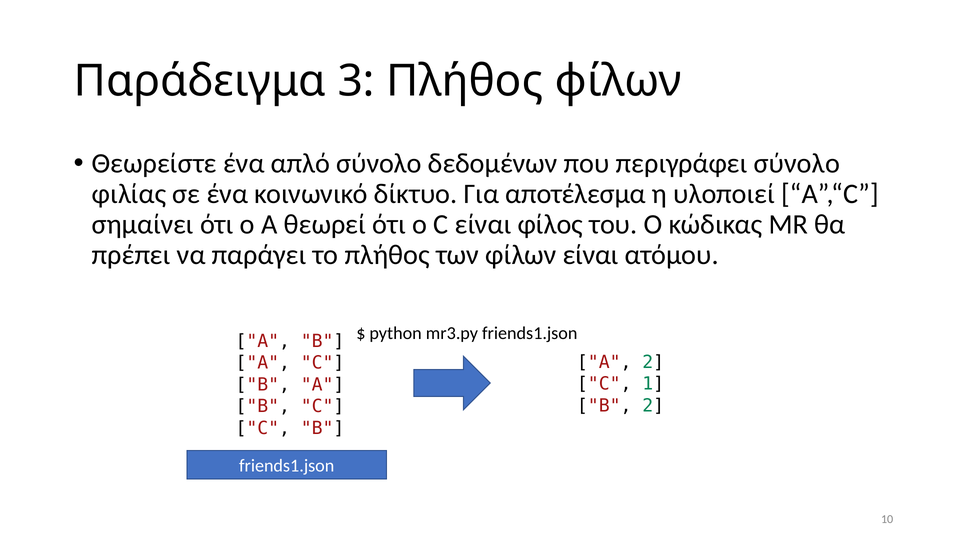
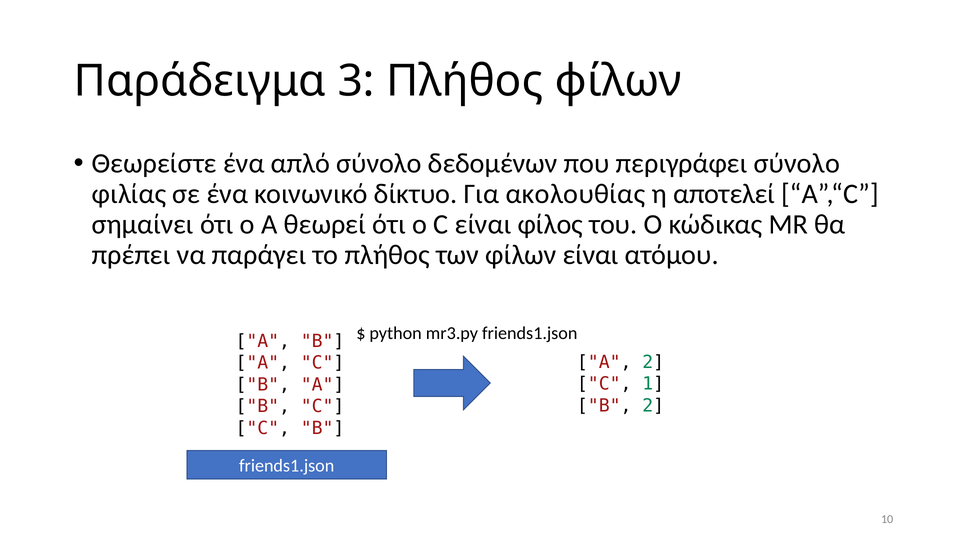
αποτέλεσμα: αποτέλεσμα -> ακολουθίας
υλοποιεί: υλοποιεί -> αποτελεί
